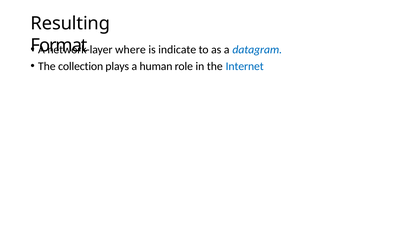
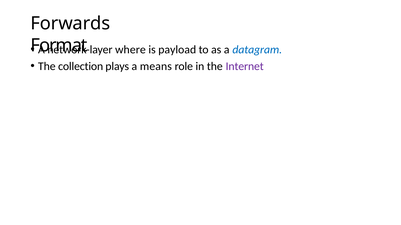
Resulting: Resulting -> Forwards
indicate: indicate -> payload
human: human -> means
Internet colour: blue -> purple
